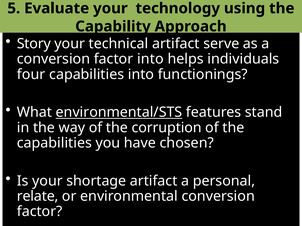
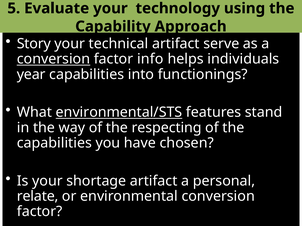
conversion at (54, 59) underline: none -> present
factor into: into -> info
four: four -> year
corruption: corruption -> respecting
